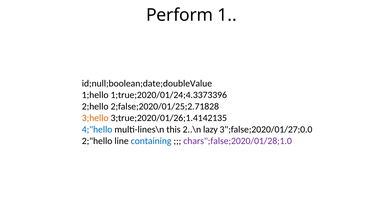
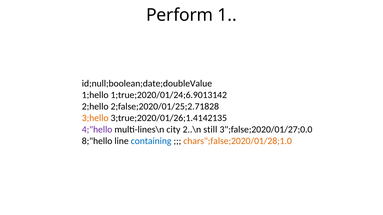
1;true;2020/01/24;4.3373396: 1;true;2020/01/24;4.3373396 -> 1;true;2020/01/24;6.9013142
4;"hello colour: blue -> purple
this: this -> city
lazy: lazy -> still
2;"hello: 2;"hello -> 8;"hello
chars";false;2020/01/28;1.0 colour: purple -> orange
